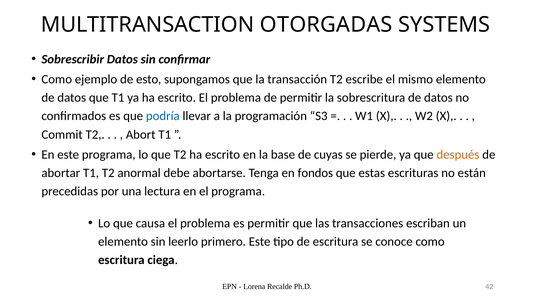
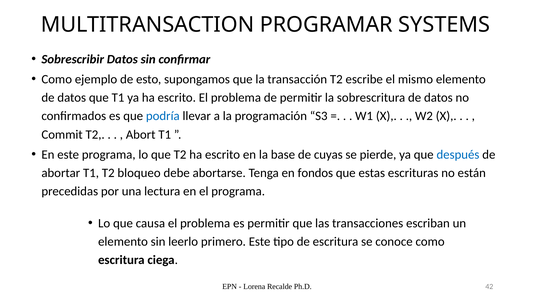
OTORGADAS: OTORGADAS -> PROGRAMAR
después colour: orange -> blue
anormal: anormal -> bloqueo
